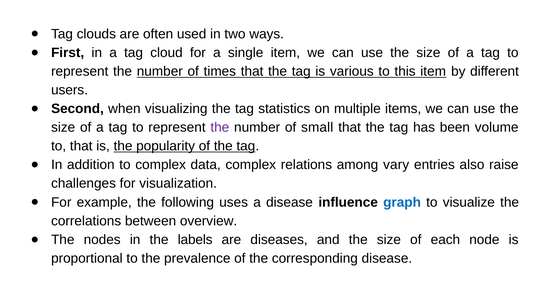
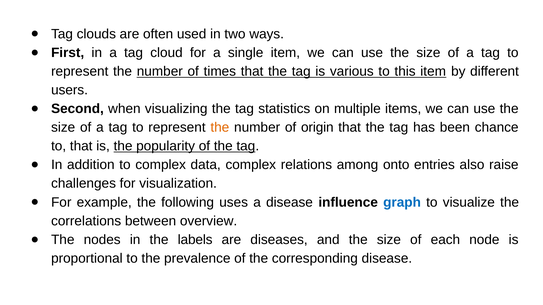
the at (220, 128) colour: purple -> orange
small: small -> origin
volume: volume -> chance
vary: vary -> onto
